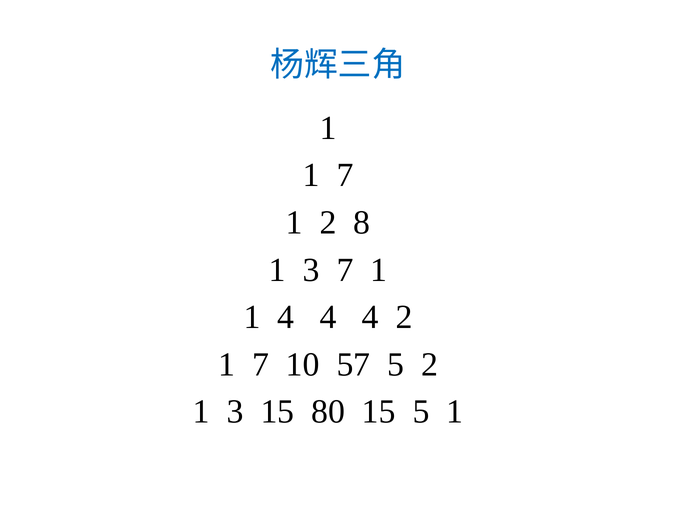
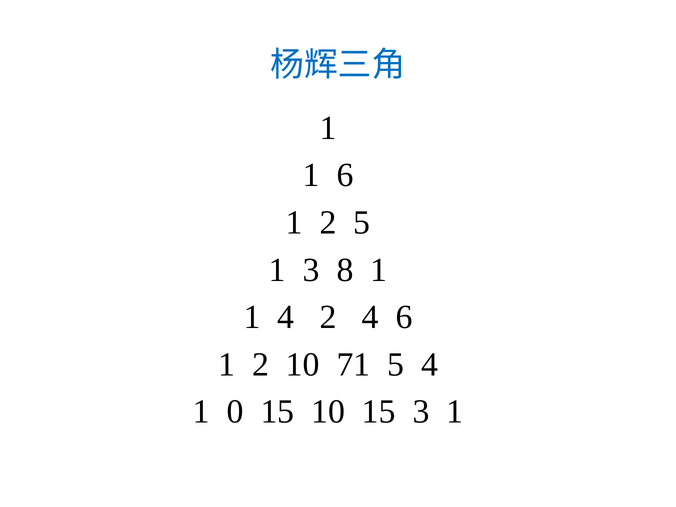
7 at (345, 175): 7 -> 6
2 8: 8 -> 5
3 7: 7 -> 8
1 4 4: 4 -> 2
4 2: 2 -> 6
7 at (261, 365): 7 -> 2
57: 57 -> 71
5 2: 2 -> 4
3 at (235, 412): 3 -> 0
15 80: 80 -> 10
15 5: 5 -> 3
